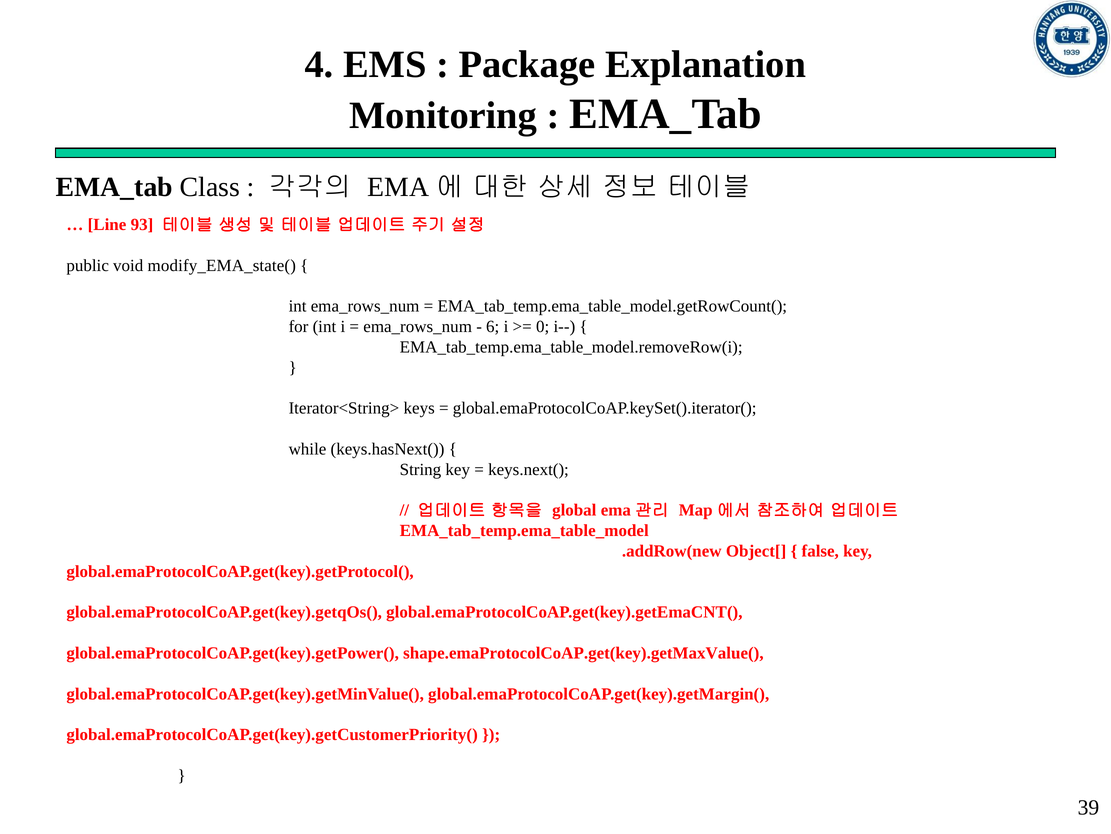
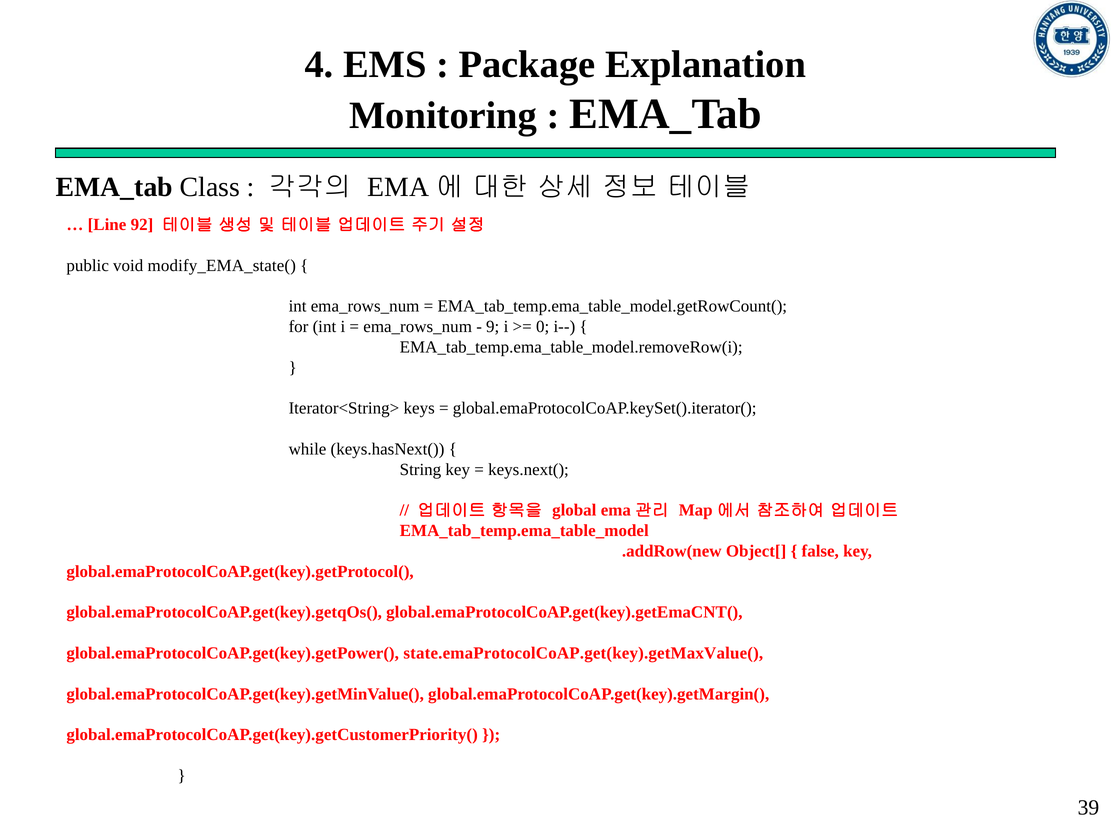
93: 93 -> 92
6: 6 -> 9
shape.emaProtocolCoAP.get(key).getMaxValue(: shape.emaProtocolCoAP.get(key).getMaxValue( -> state.emaProtocolCoAP.get(key).getMaxValue(
